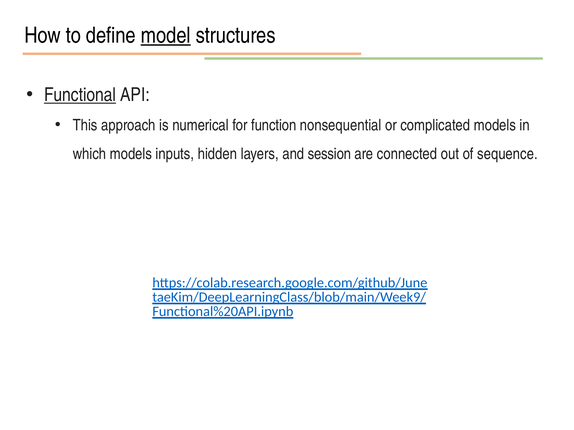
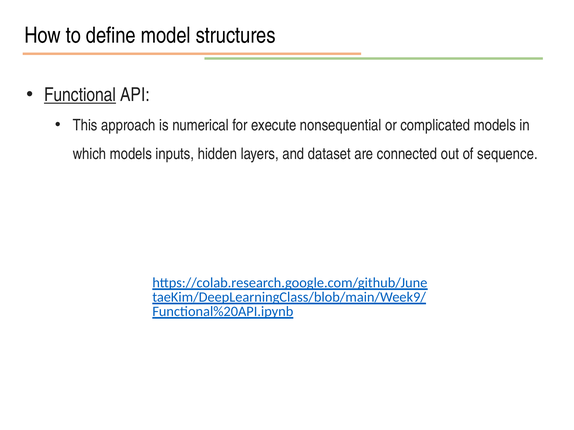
model underline: present -> none
function: function -> execute
session: session -> dataset
